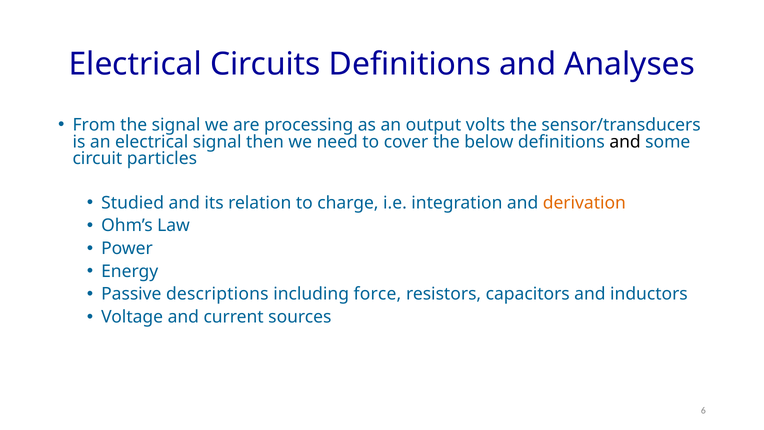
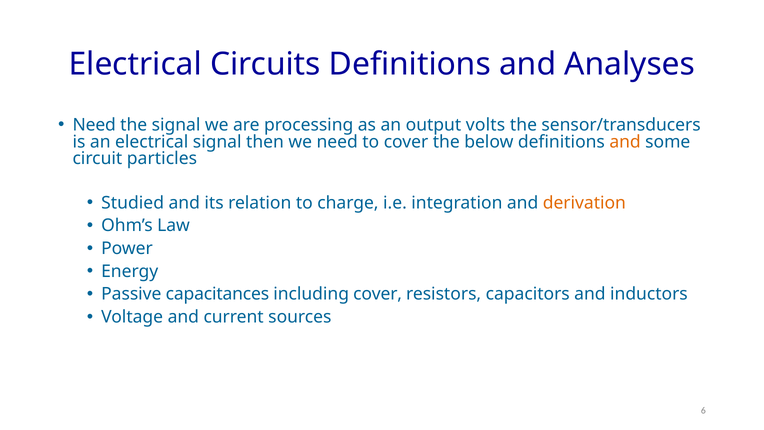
From at (94, 125): From -> Need
and at (625, 142) colour: black -> orange
descriptions: descriptions -> capacitances
including force: force -> cover
